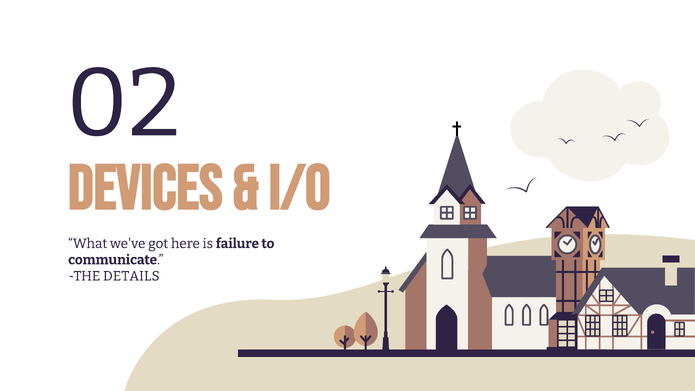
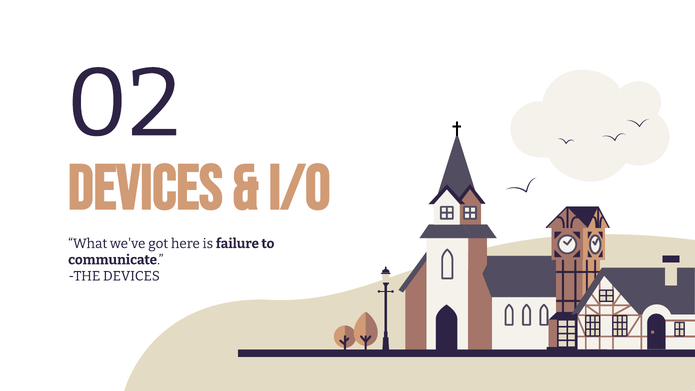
THE DETAILS: DETAILS -> DEVICES
